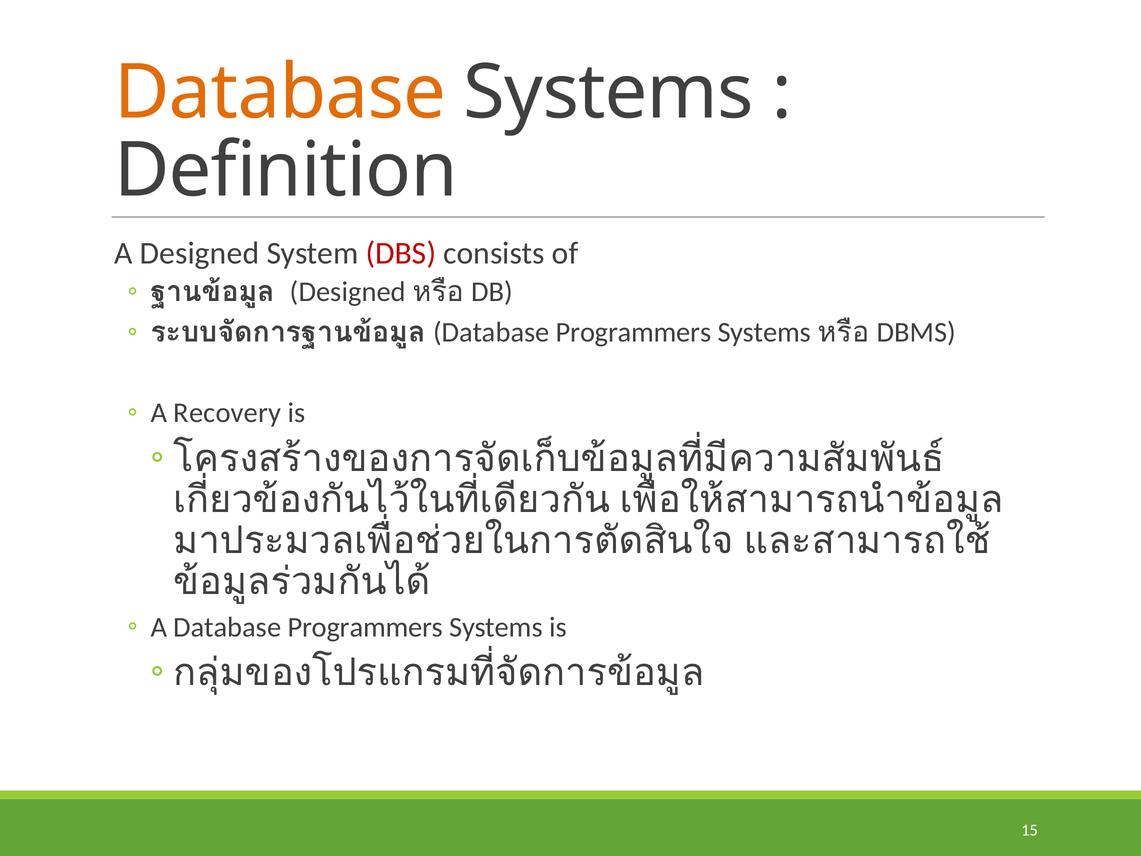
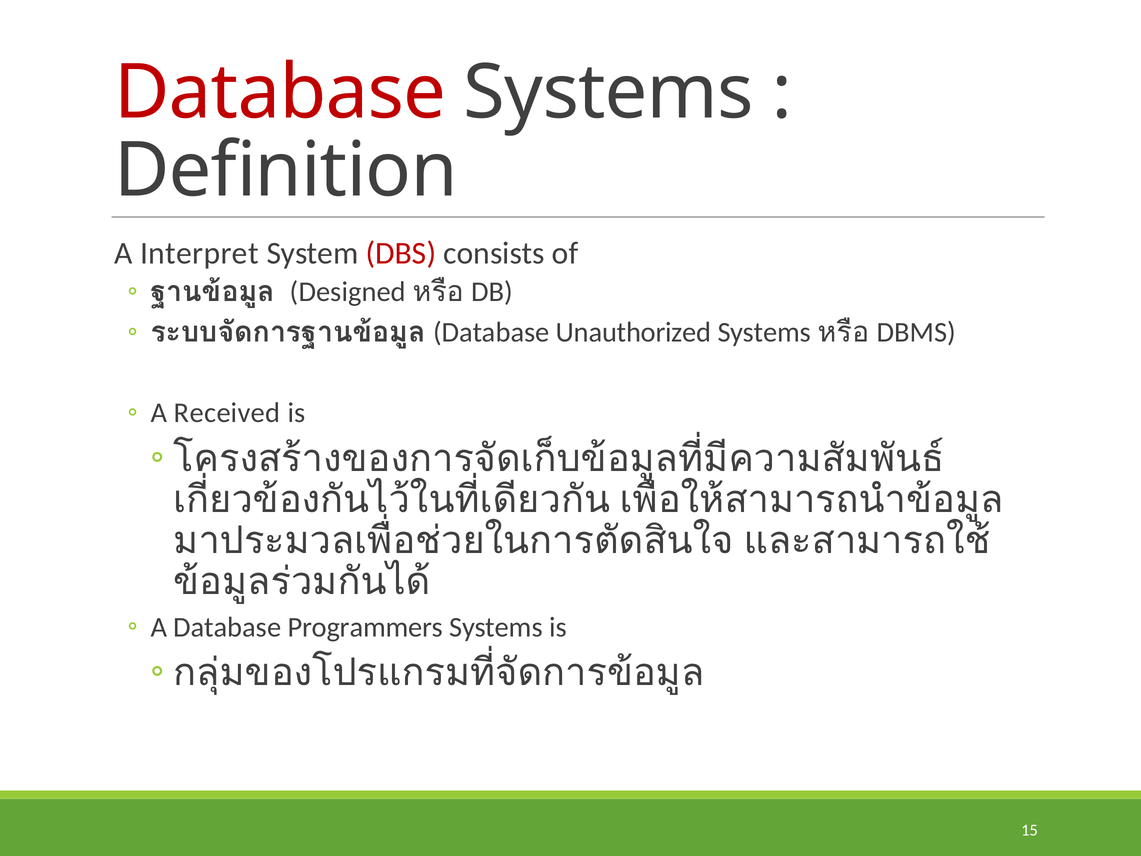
Database at (280, 93) colour: orange -> red
A Designed: Designed -> Interpret
Programmers at (634, 332): Programmers -> Unauthorized
Recovery: Recovery -> Received
